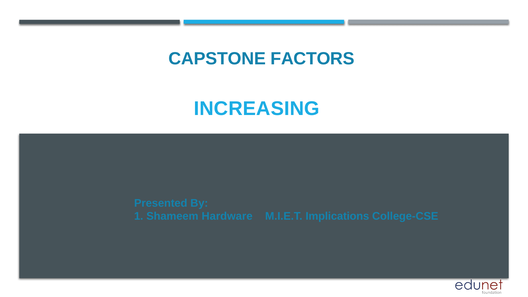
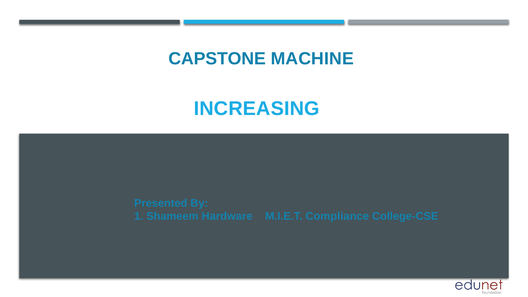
FACTORS: FACTORS -> MACHINE
Implications: Implications -> Compliance
